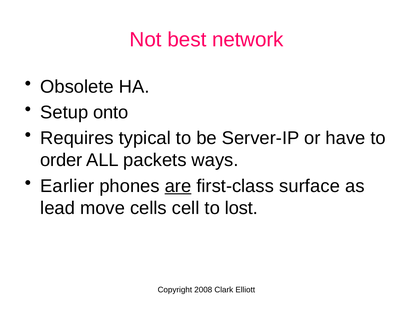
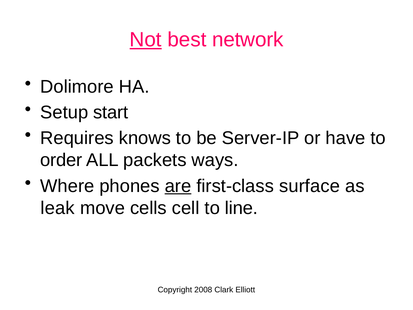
Not underline: none -> present
Obsolete: Obsolete -> Dolimore
onto: onto -> start
typical: typical -> knows
Earlier: Earlier -> Where
lead: lead -> leak
lost: lost -> line
